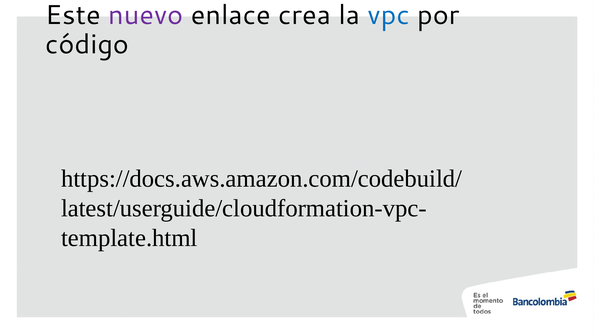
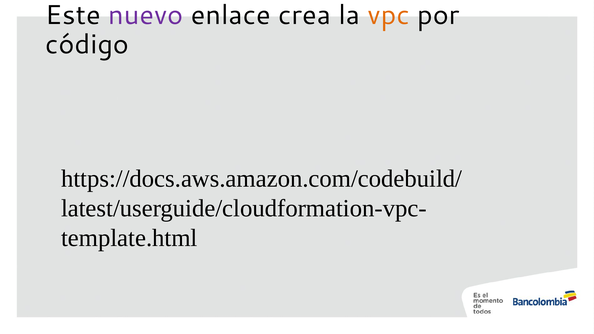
vpc colour: blue -> orange
